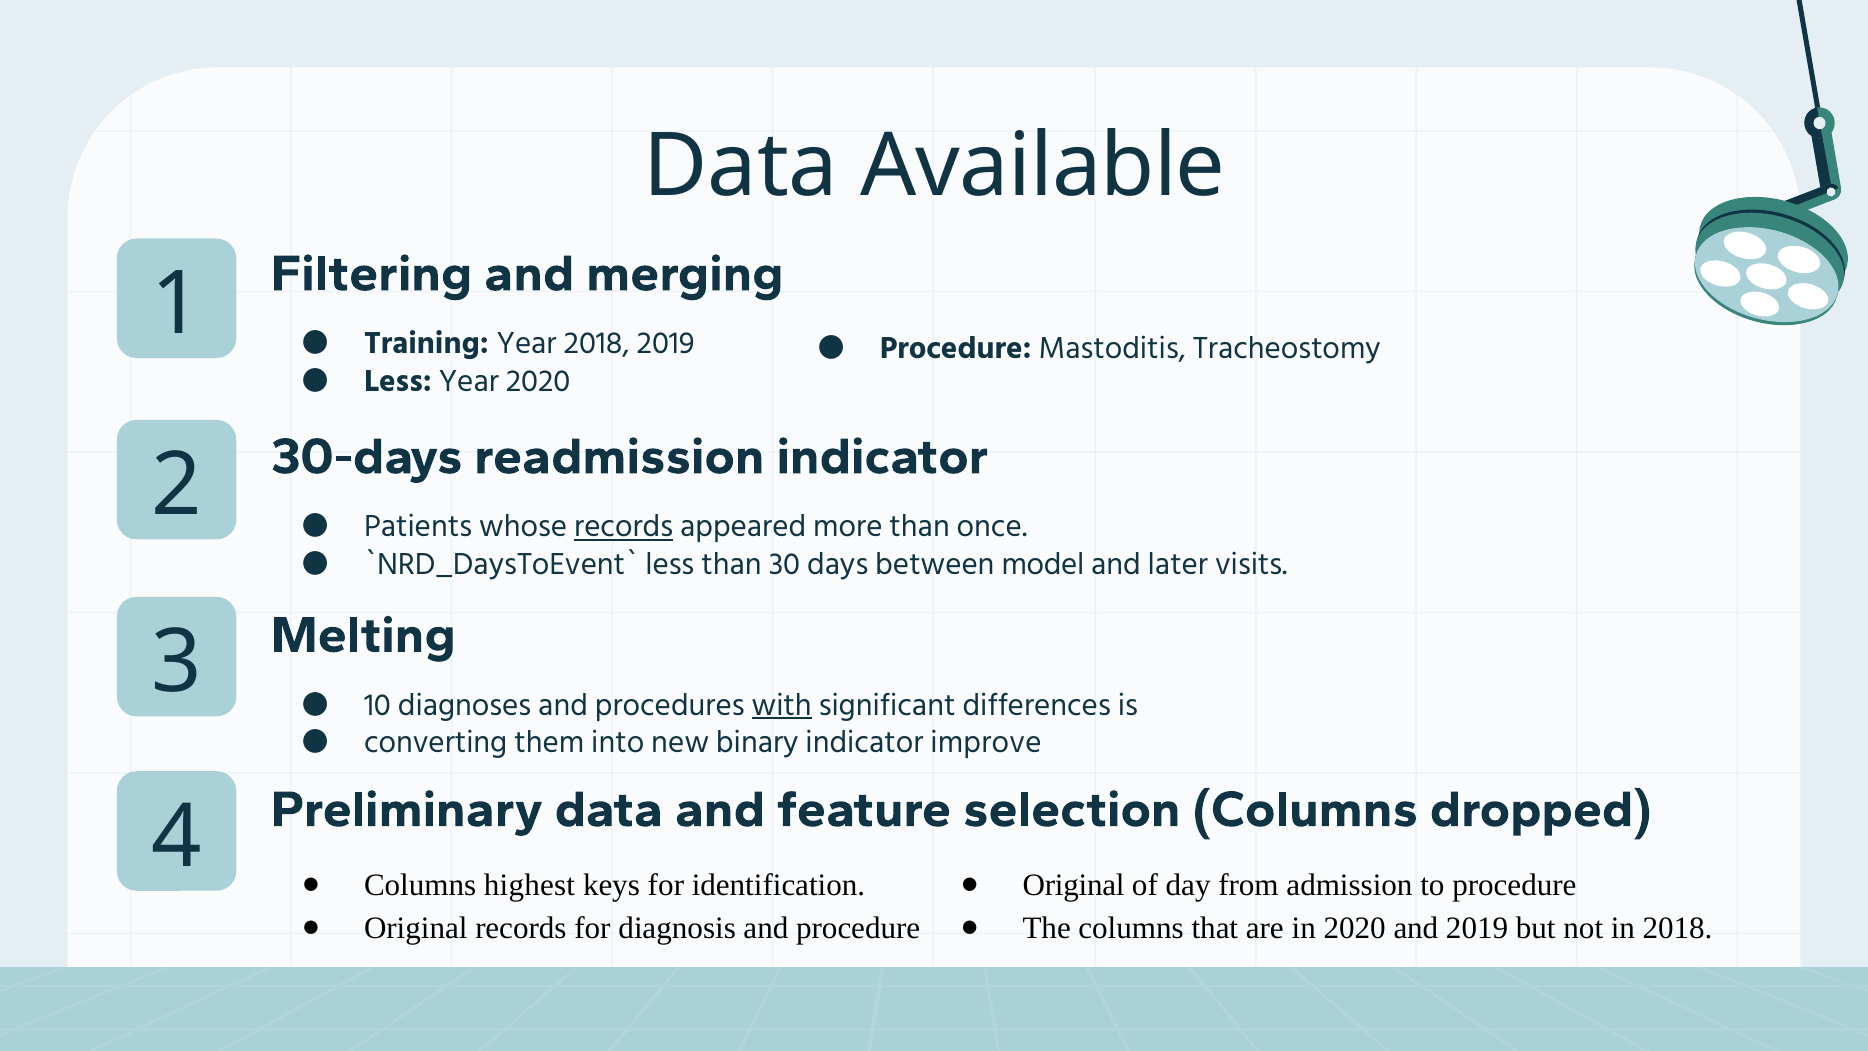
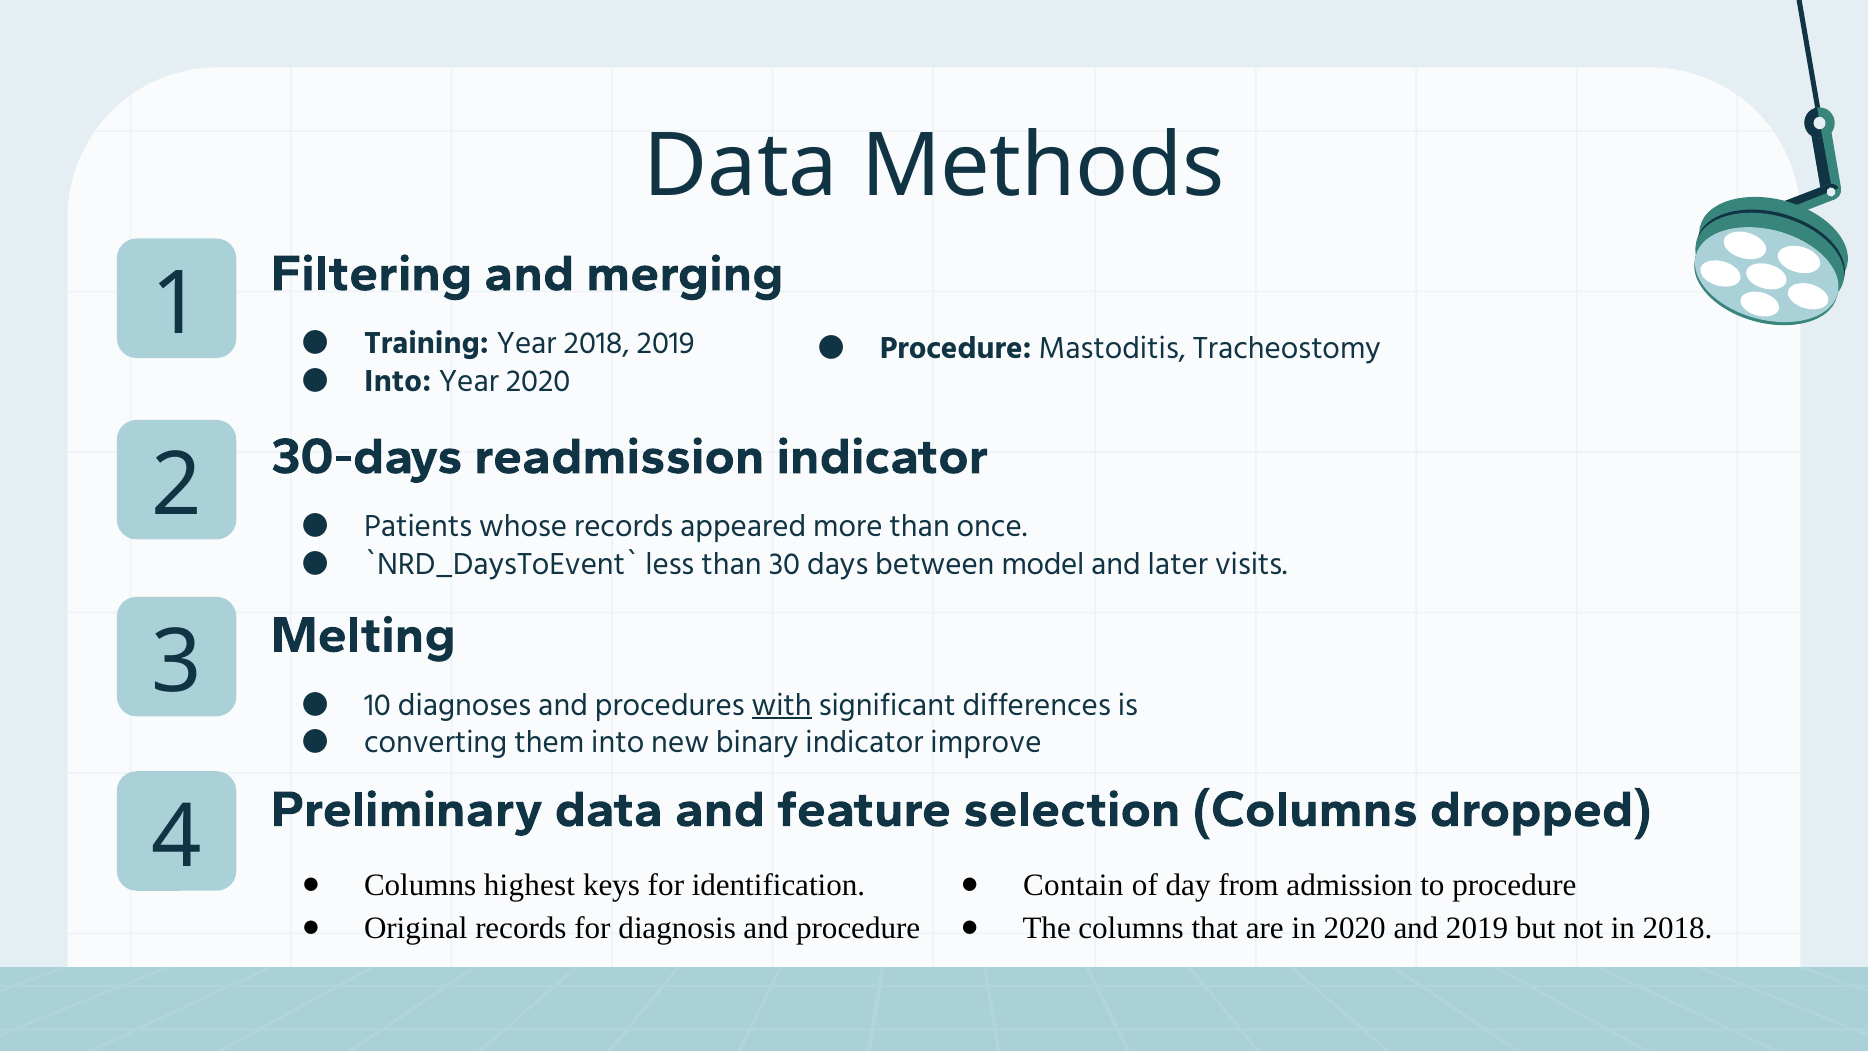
Available: Available -> Methods
Less at (398, 381): Less -> Into
records at (624, 526) underline: present -> none
Original at (1074, 885): Original -> Contain
